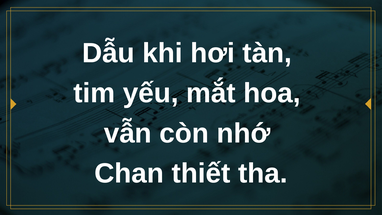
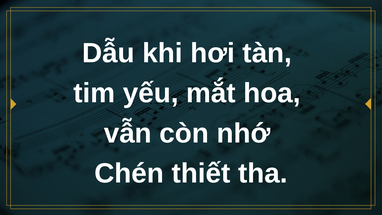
Chan: Chan -> Chén
